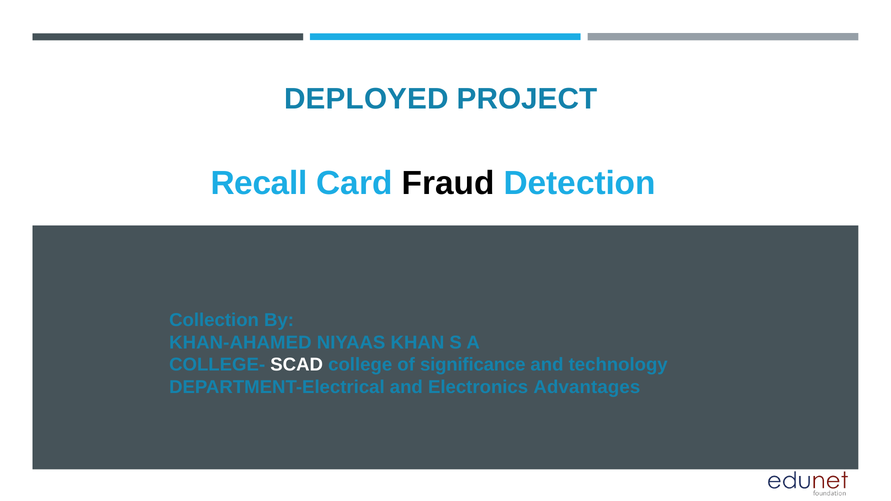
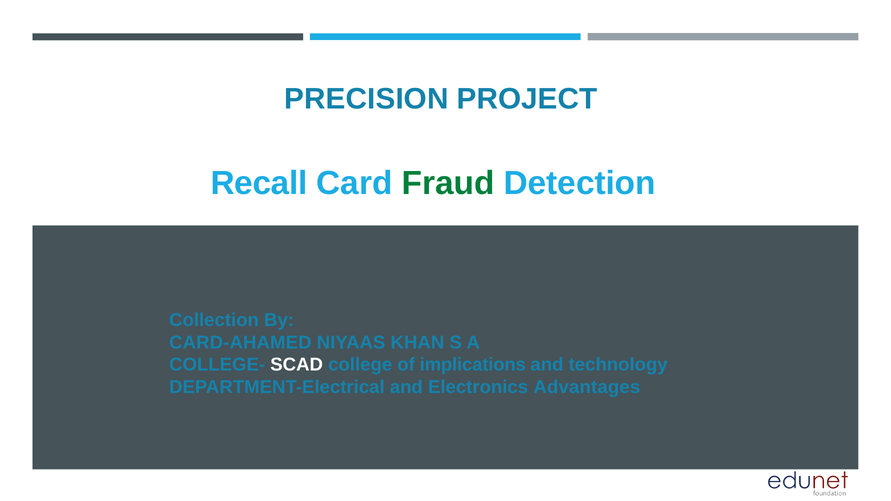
DEPLOYED: DEPLOYED -> PRECISION
Fraud colour: black -> green
KHAN-AHAMED: KHAN-AHAMED -> CARD-AHAMED
significance: significance -> implications
